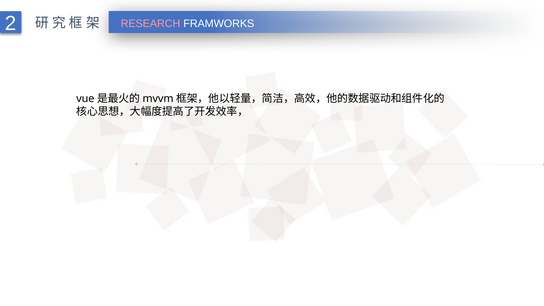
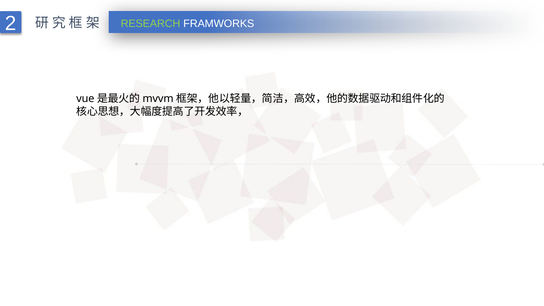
RESEARCH colour: pink -> light green
